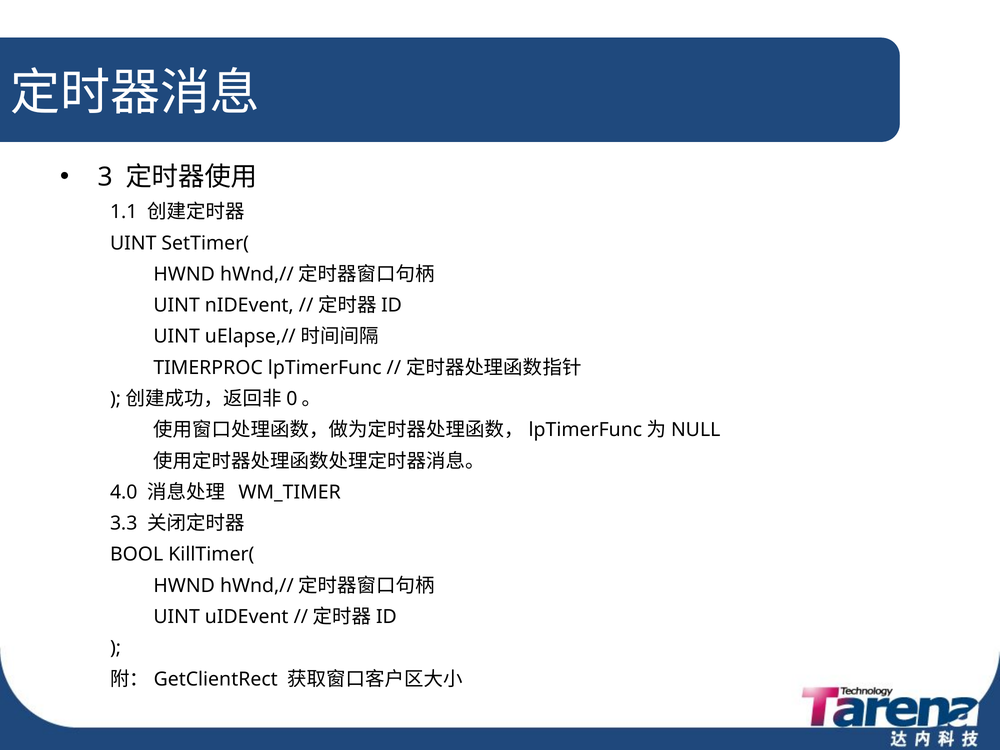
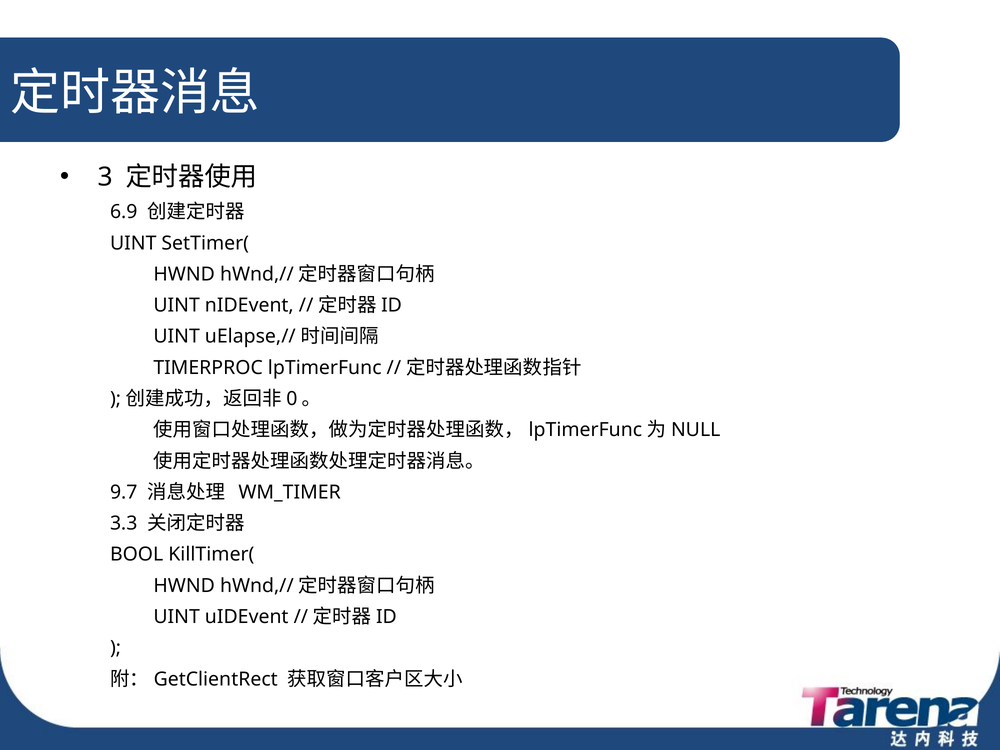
1.1: 1.1 -> 6.9
4.0: 4.0 -> 9.7
